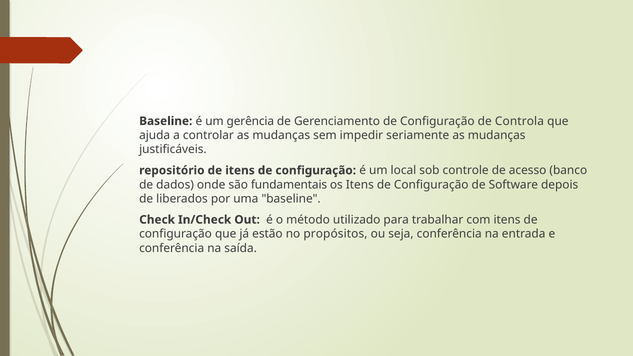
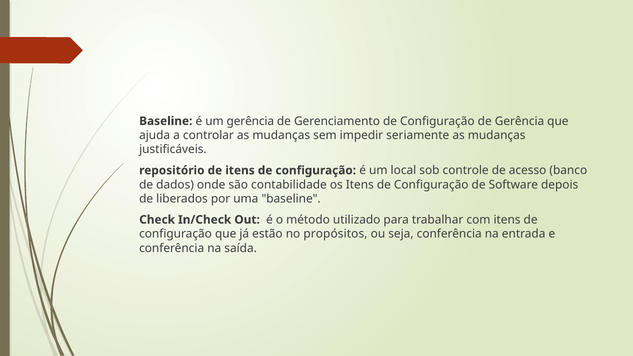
de Controla: Controla -> Gerência
fundamentais: fundamentais -> contabilidade
